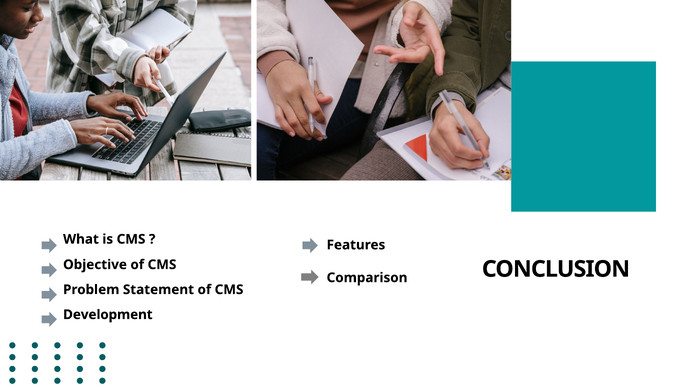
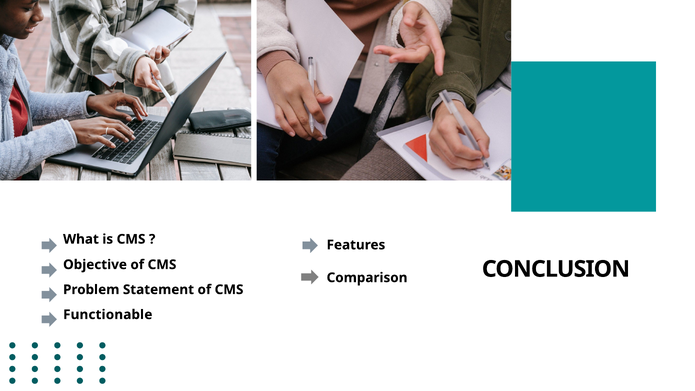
Development: Development -> Functionable
